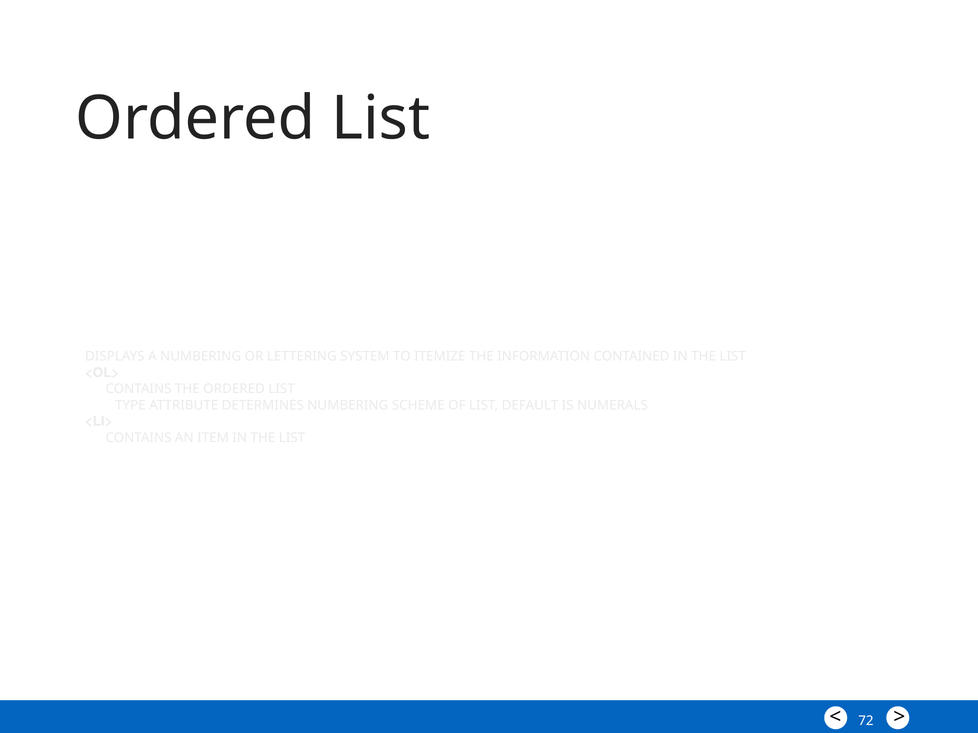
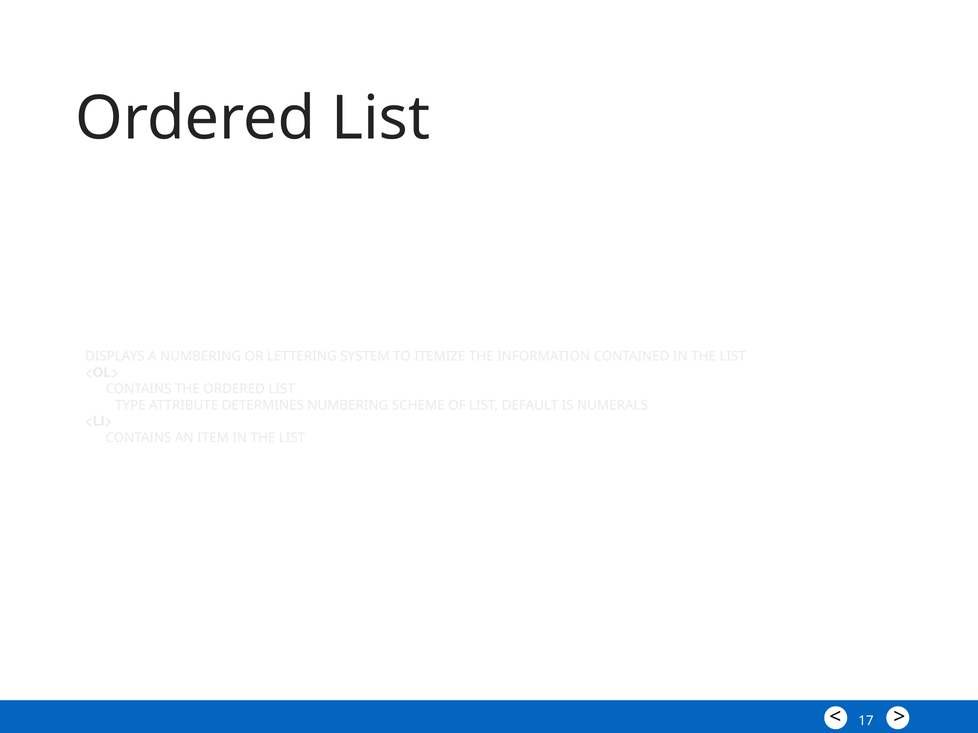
72: 72 -> 17
